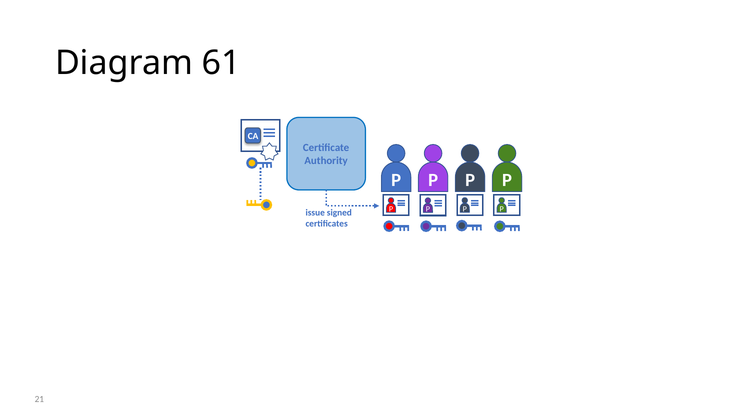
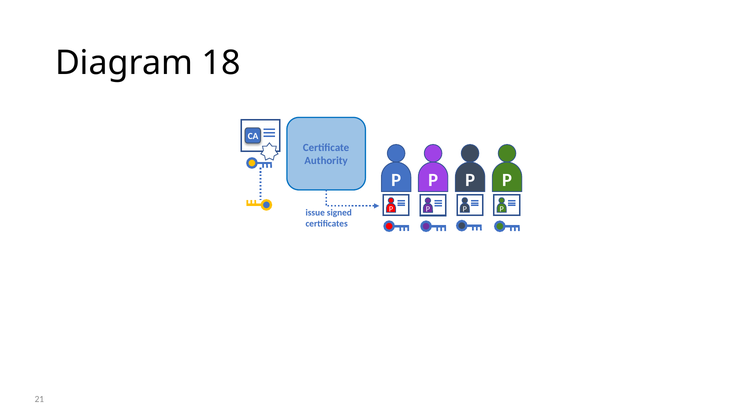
61: 61 -> 18
